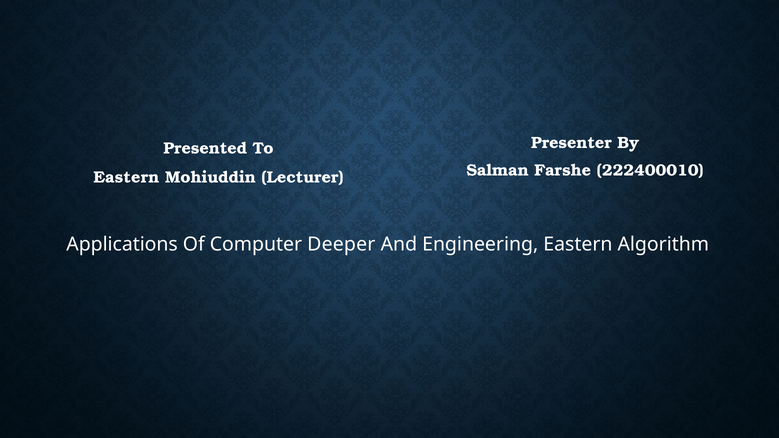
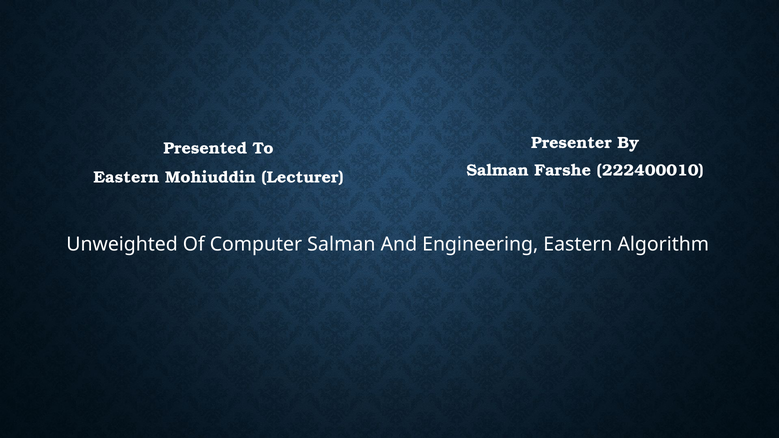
Applications: Applications -> Unweighted
Computer Deeper: Deeper -> Salman
